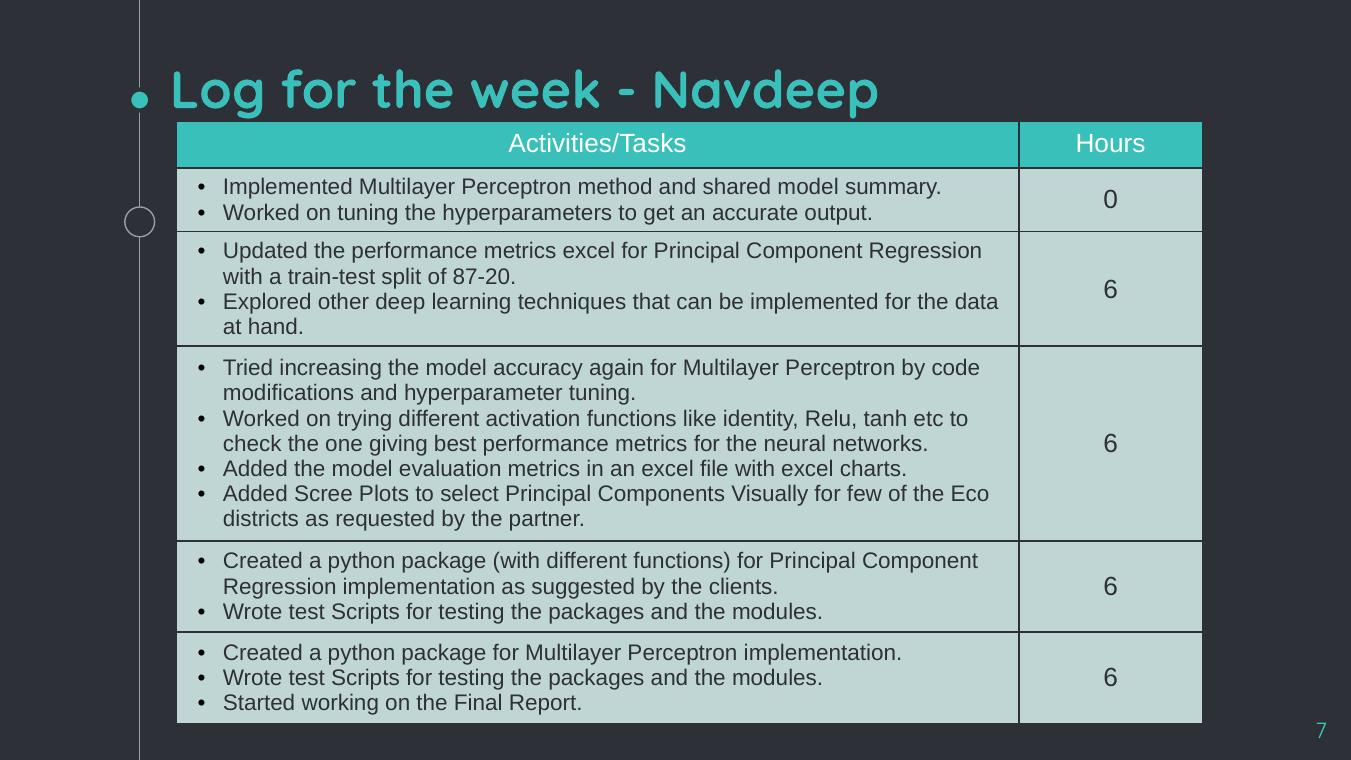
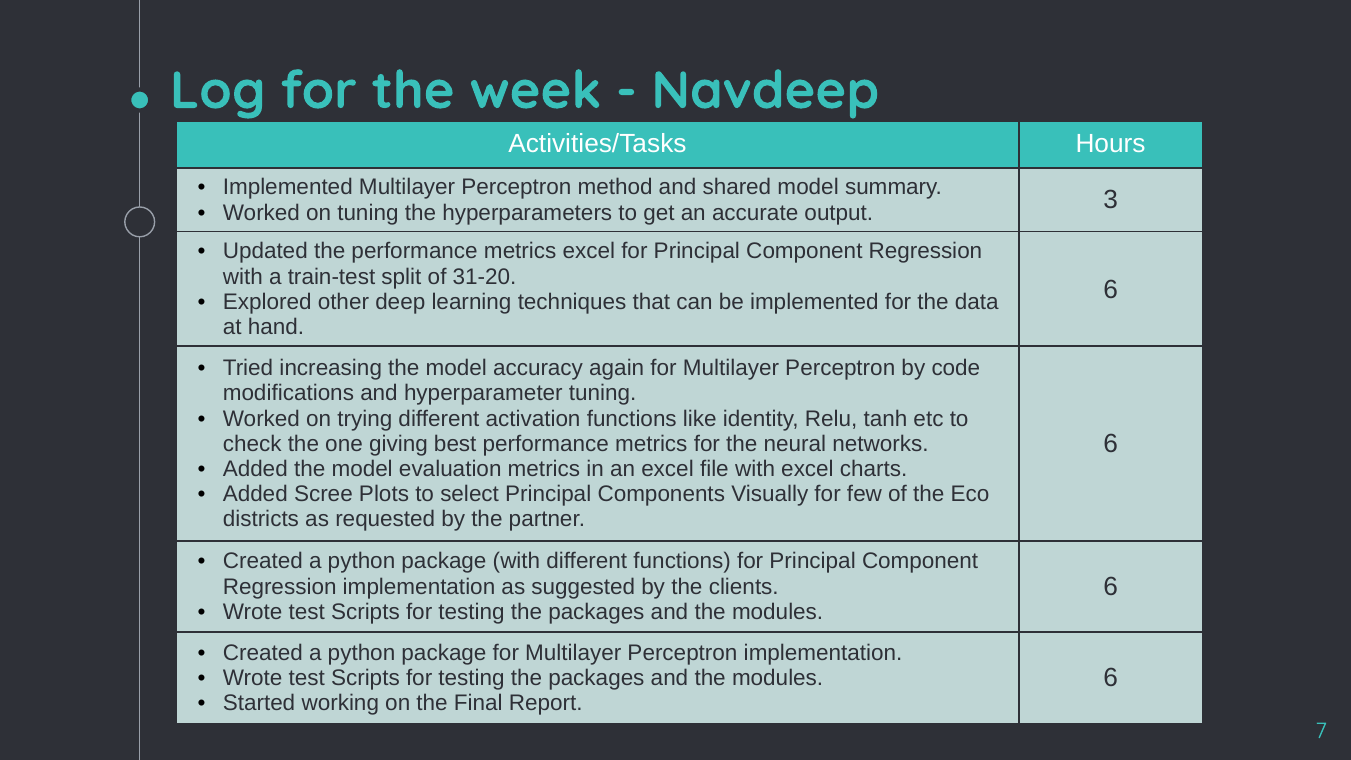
0: 0 -> 3
87-20: 87-20 -> 31-20
